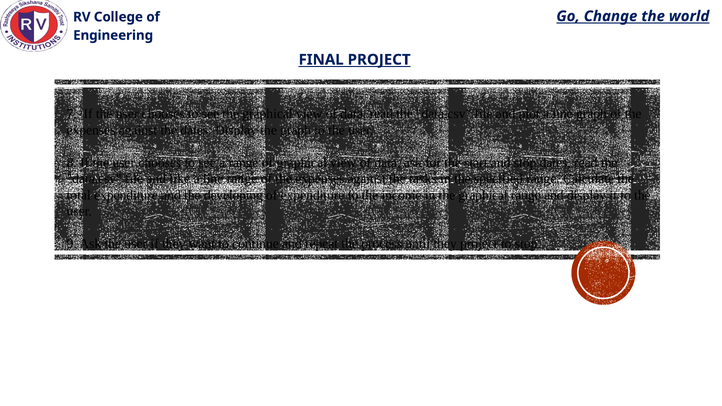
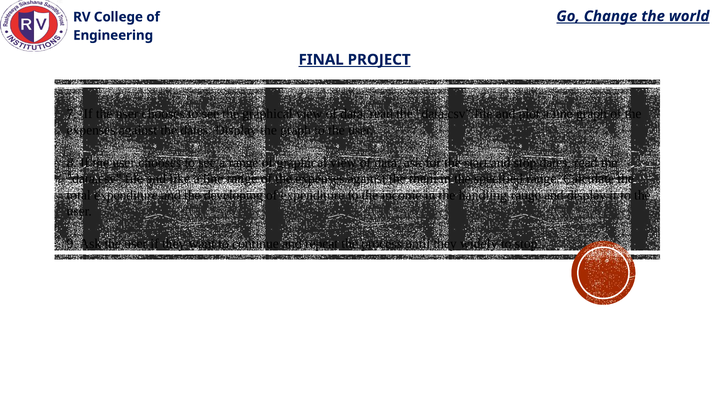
tasks: tasks -> them
in the graphical: graphical -> handling
they project: project -> widely
